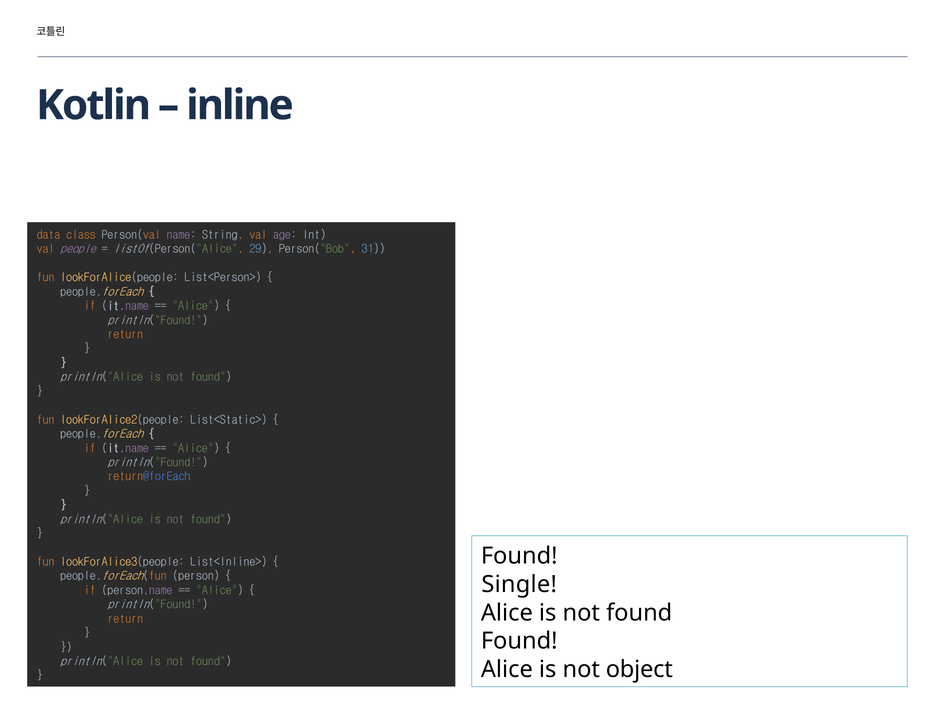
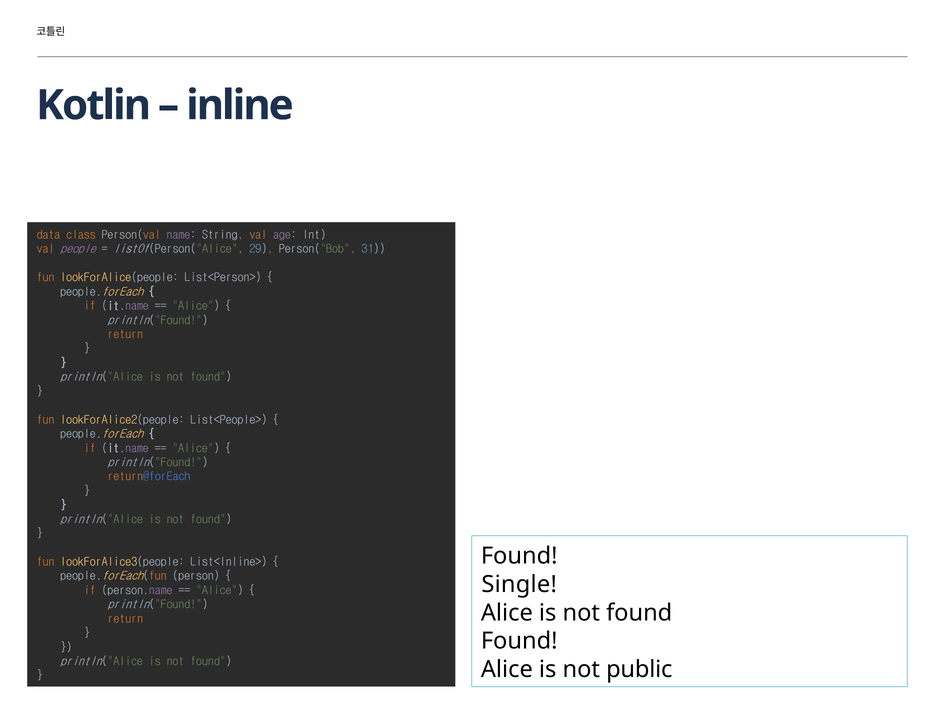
List<Static>: List<Static> -> List<People>
object: object -> public
